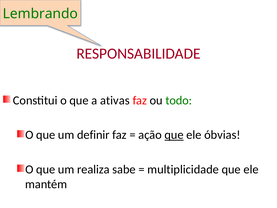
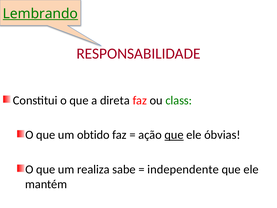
Lembrando underline: none -> present
ativas: ativas -> direta
todo: todo -> class
definir: definir -> obtido
multiplicidade: multiplicidade -> independente
